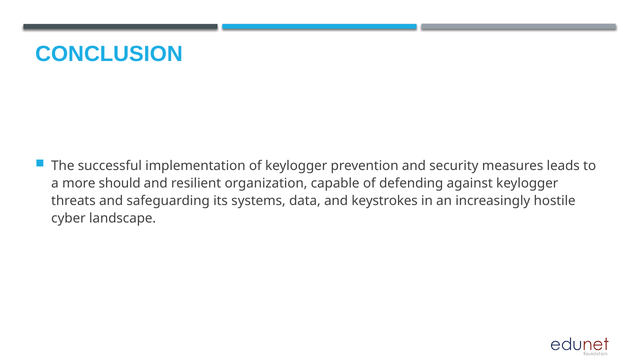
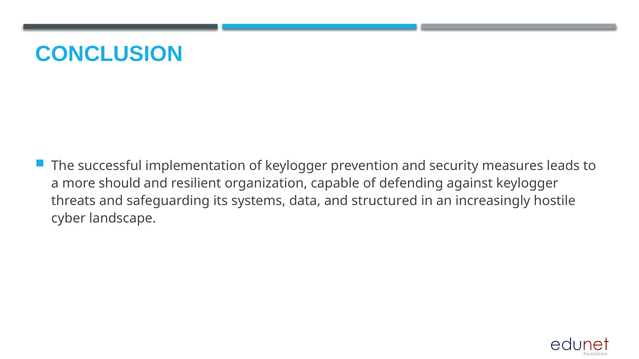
keystrokes: keystrokes -> structured
